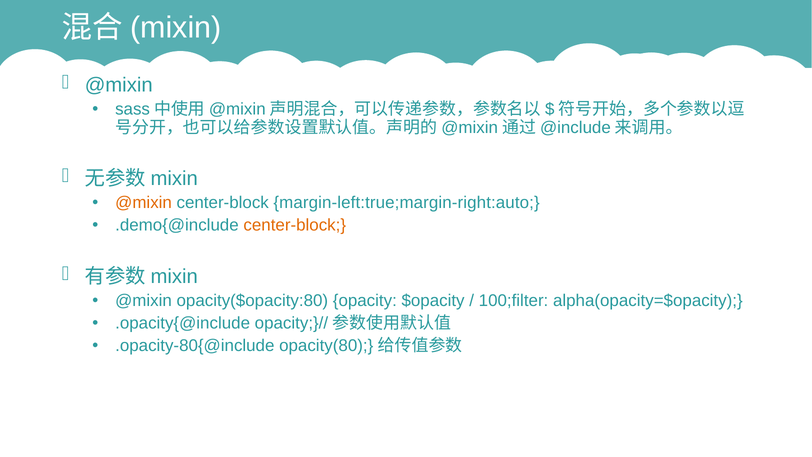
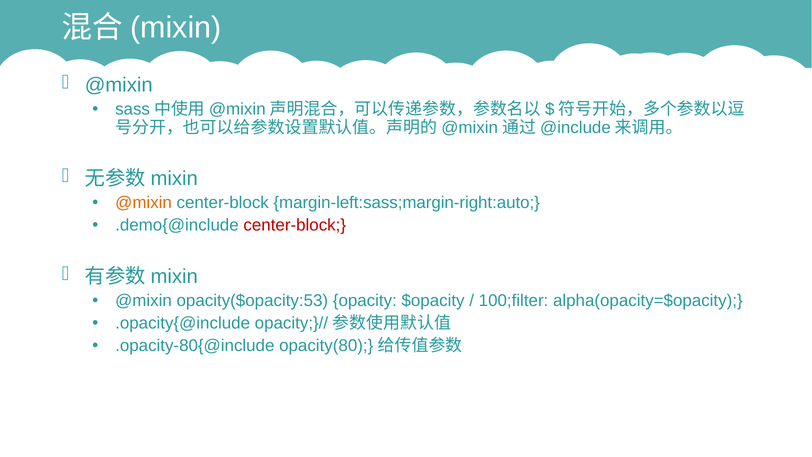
margin-left:true;margin-right:auto: margin-left:true;margin-right:auto -> margin-left:sass;margin-right:auto
center-block at (295, 225) colour: orange -> red
opacity($opacity:80: opacity($opacity:80 -> opacity($opacity:53
